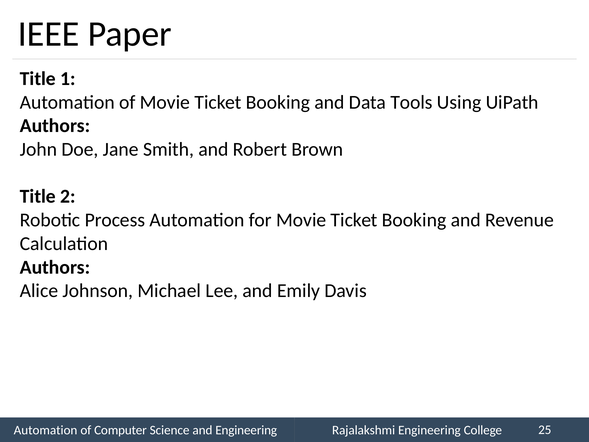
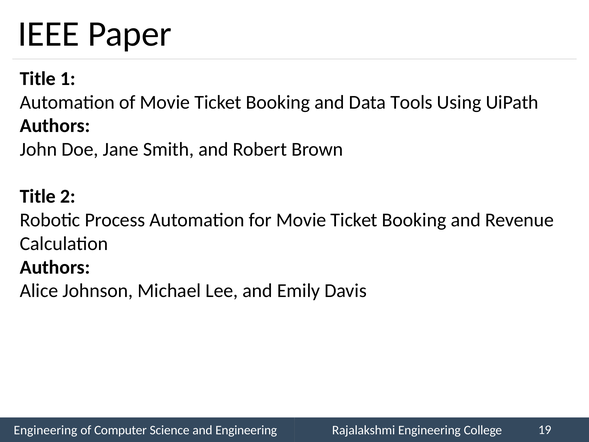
Automation at (46, 430): Automation -> Engineering
25: 25 -> 19
